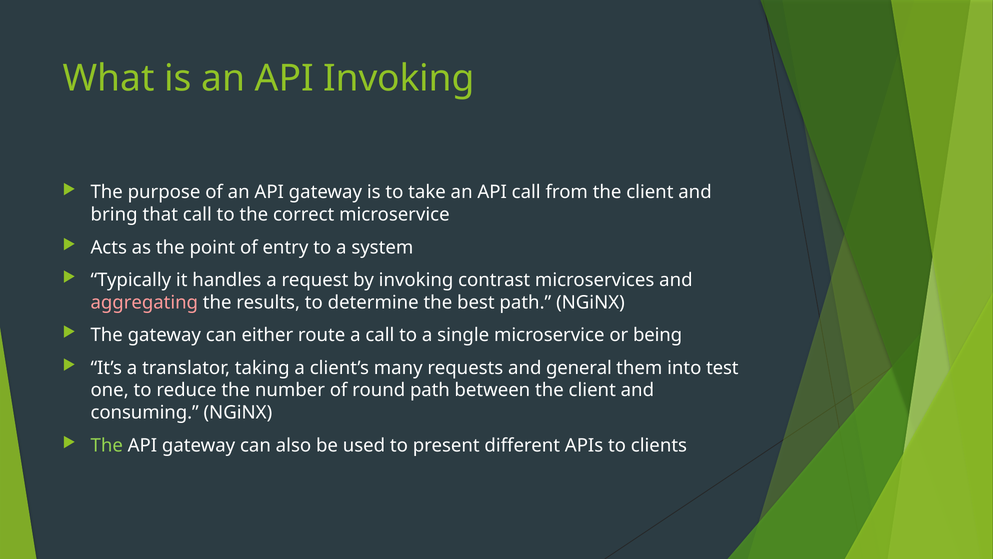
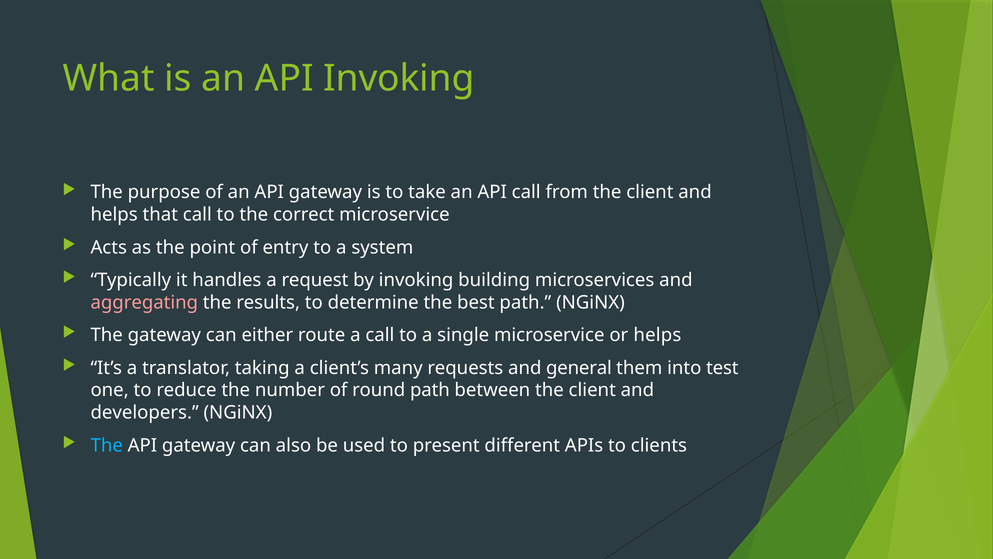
bring at (114, 215): bring -> helps
contrast: contrast -> building
or being: being -> helps
consuming: consuming -> developers
The at (107, 445) colour: light green -> light blue
